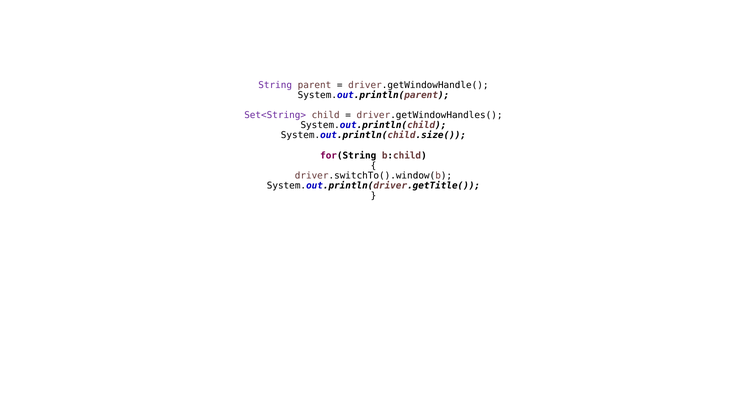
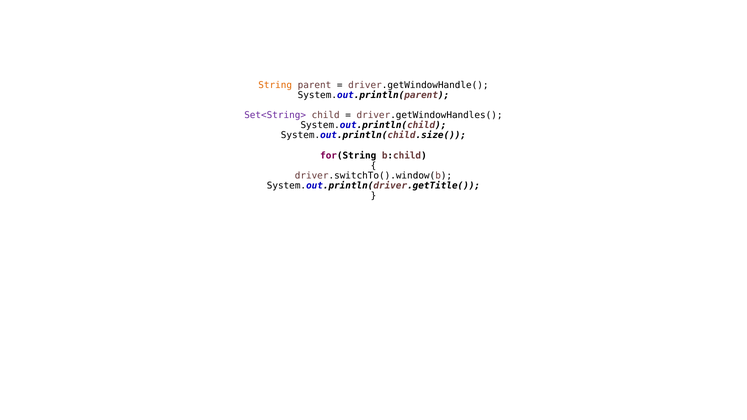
String colour: purple -> orange
